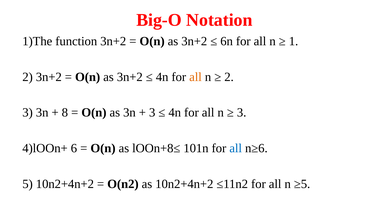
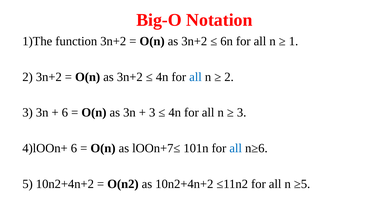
all at (196, 77) colour: orange -> blue
8 at (65, 112): 8 -> 6
lOOn+8≤: lOOn+8≤ -> lOOn+7≤
